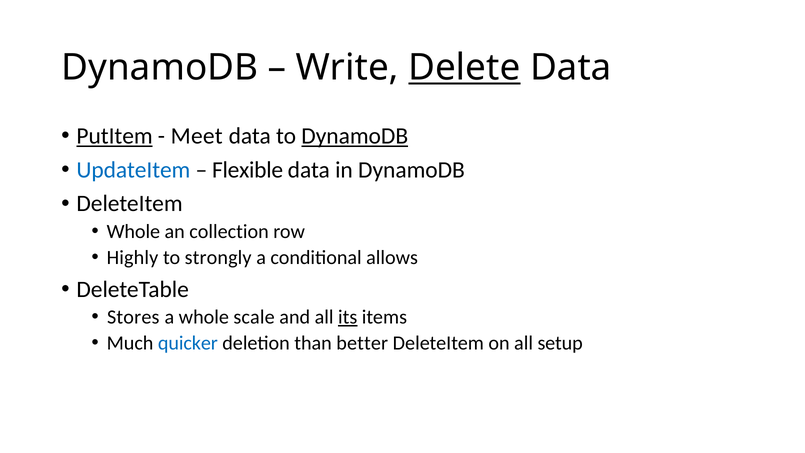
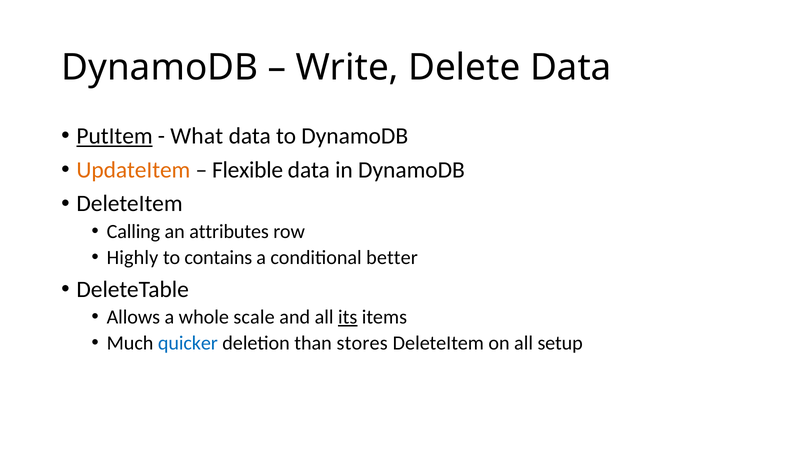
Delete underline: present -> none
Meet: Meet -> What
DynamoDB at (355, 136) underline: present -> none
UpdateItem colour: blue -> orange
Whole at (133, 231): Whole -> Calling
collection: collection -> attributes
strongly: strongly -> contains
allows: allows -> better
Stores: Stores -> Allows
better: better -> stores
